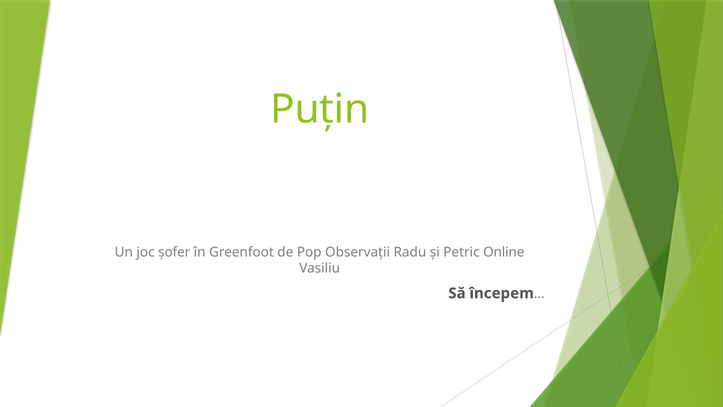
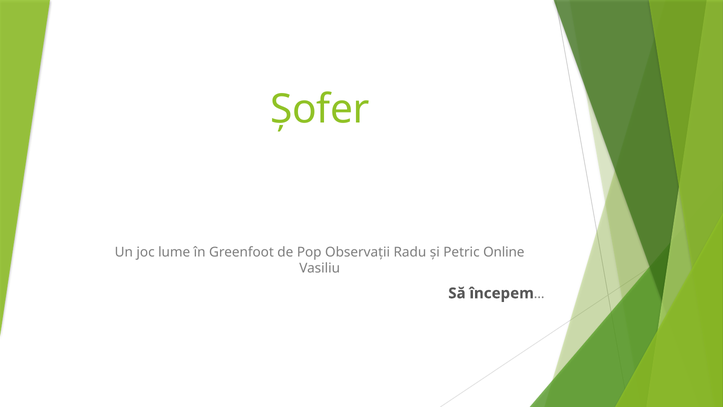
Puțin: Puțin -> Șofer
șofer: șofer -> lume
